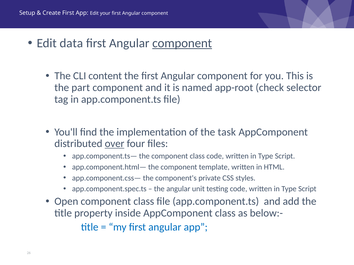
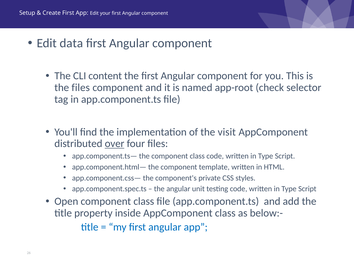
component at (182, 43) underline: present -> none
the part: part -> files
task: task -> visit
